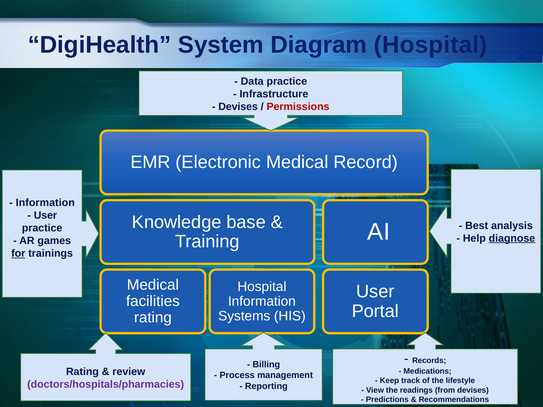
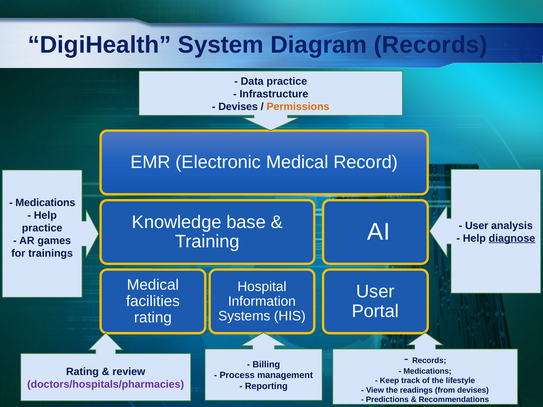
Diagram Hospital: Hospital -> Records
Permissions colour: red -> orange
Information at (45, 203): Information -> Medications
User at (45, 216): User -> Help
Best at (477, 226): Best -> User
for underline: present -> none
